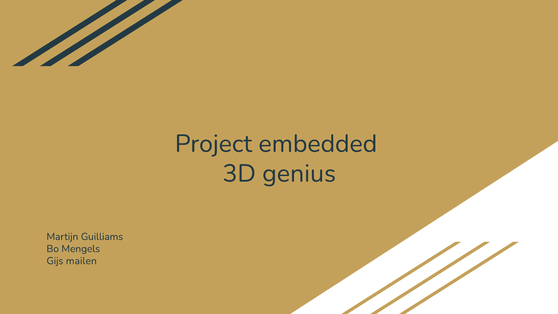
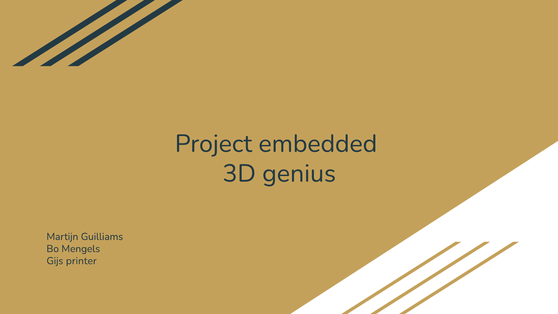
mailen: mailen -> printer
